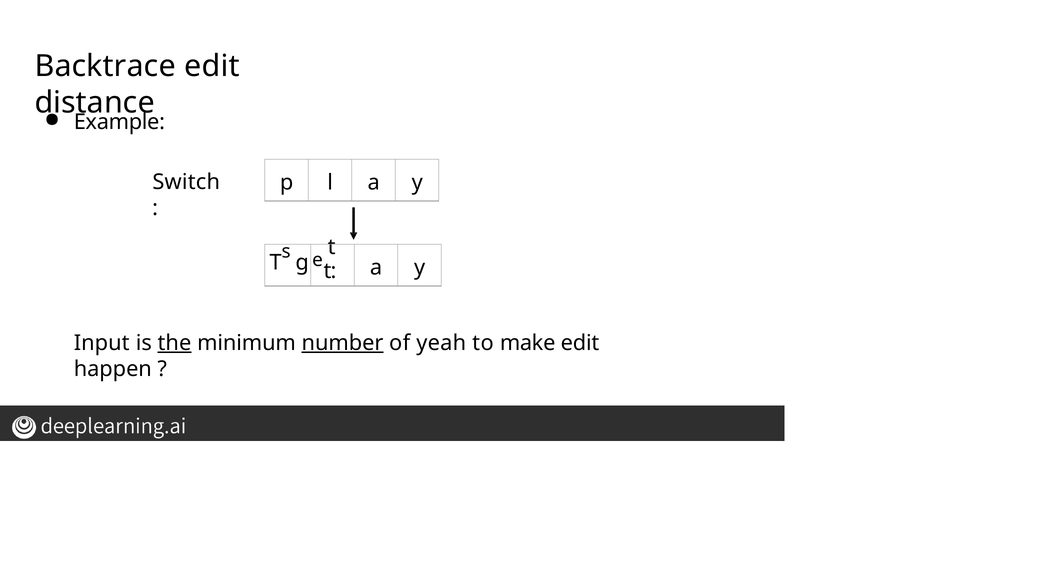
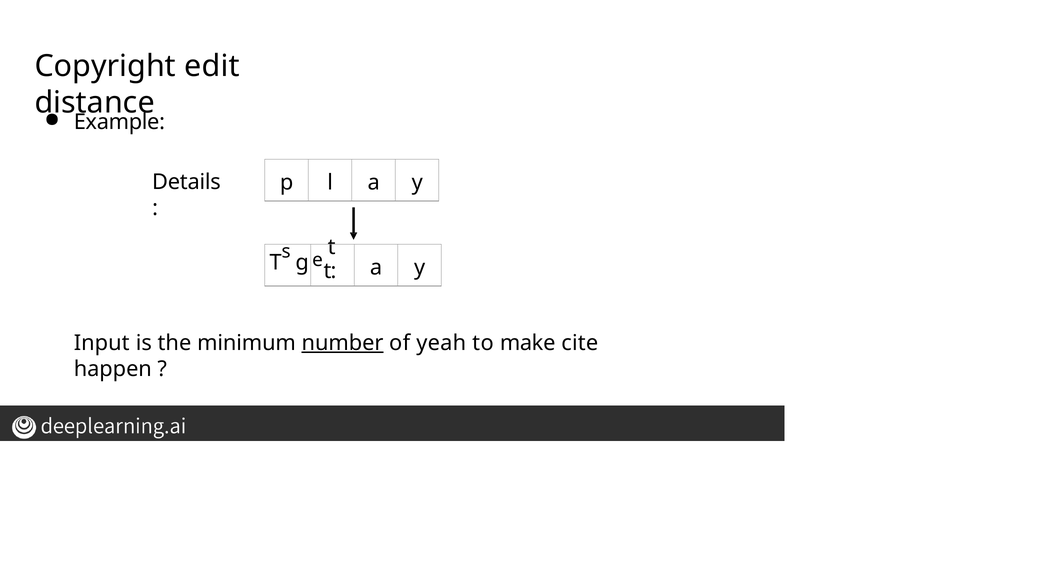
Backtrace: Backtrace -> Copyright
Switch: Switch -> Details
the underline: present -> none
make edit: edit -> cite
